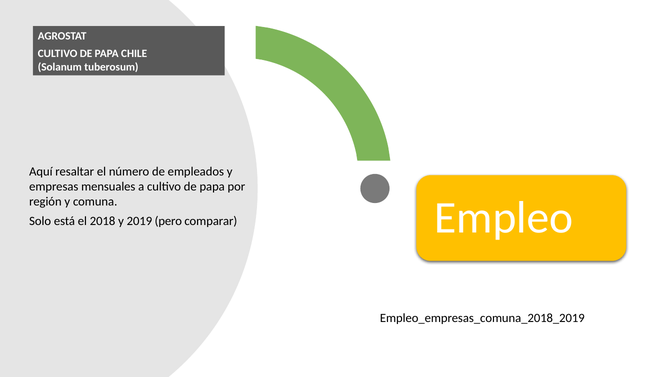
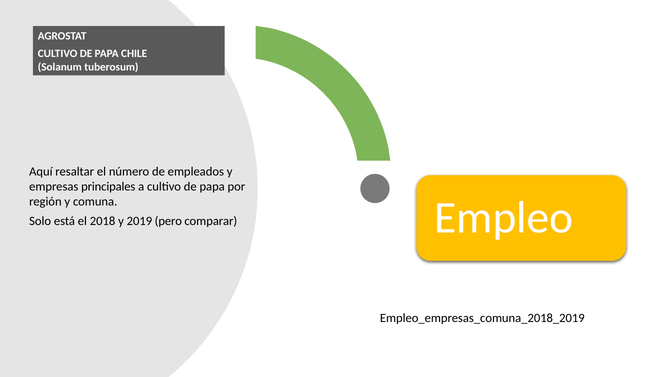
mensuales: mensuales -> principales
